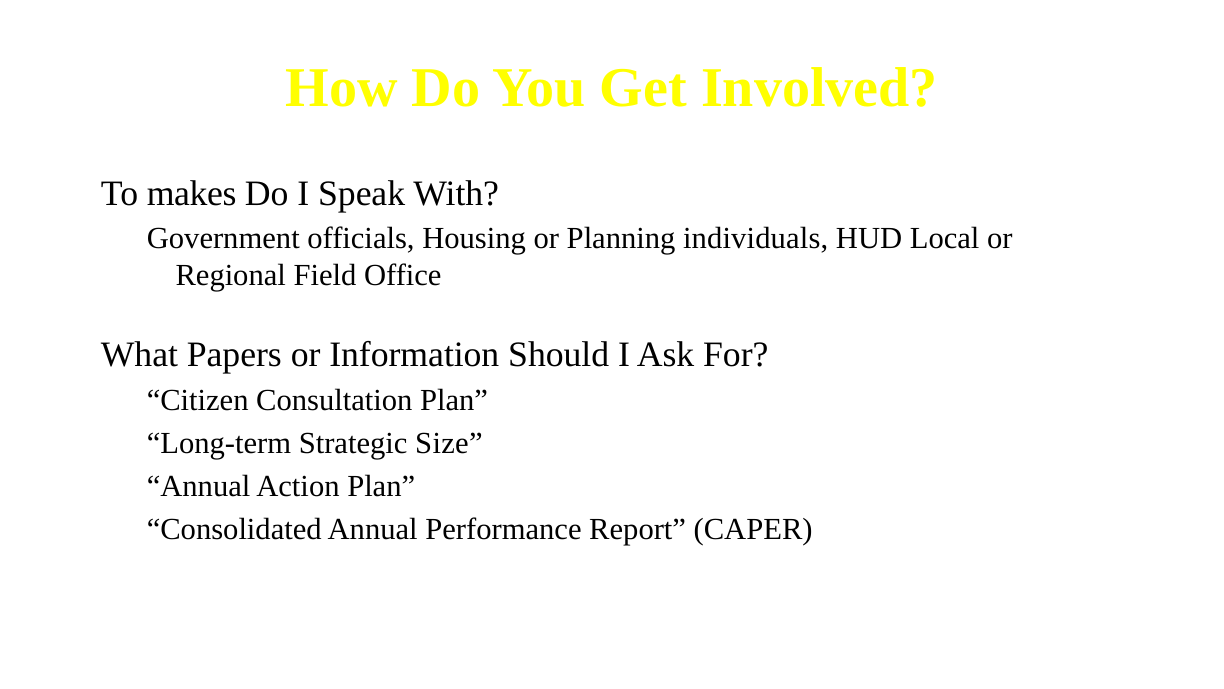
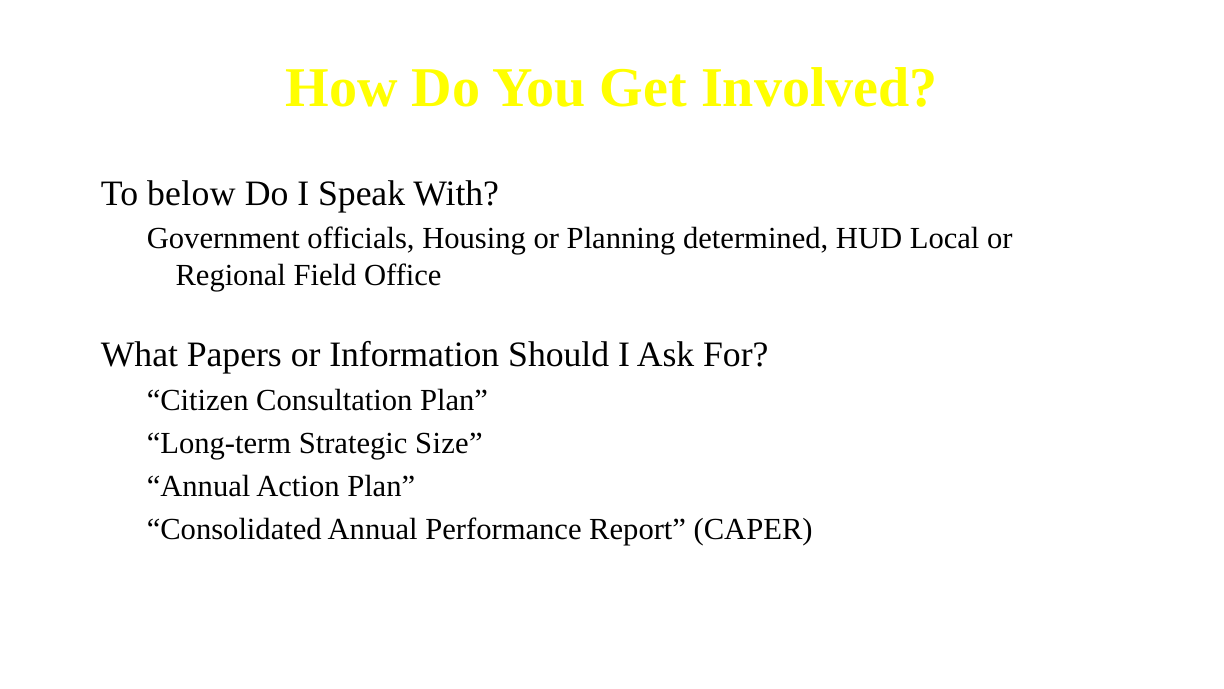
makes: makes -> below
individuals: individuals -> determined
